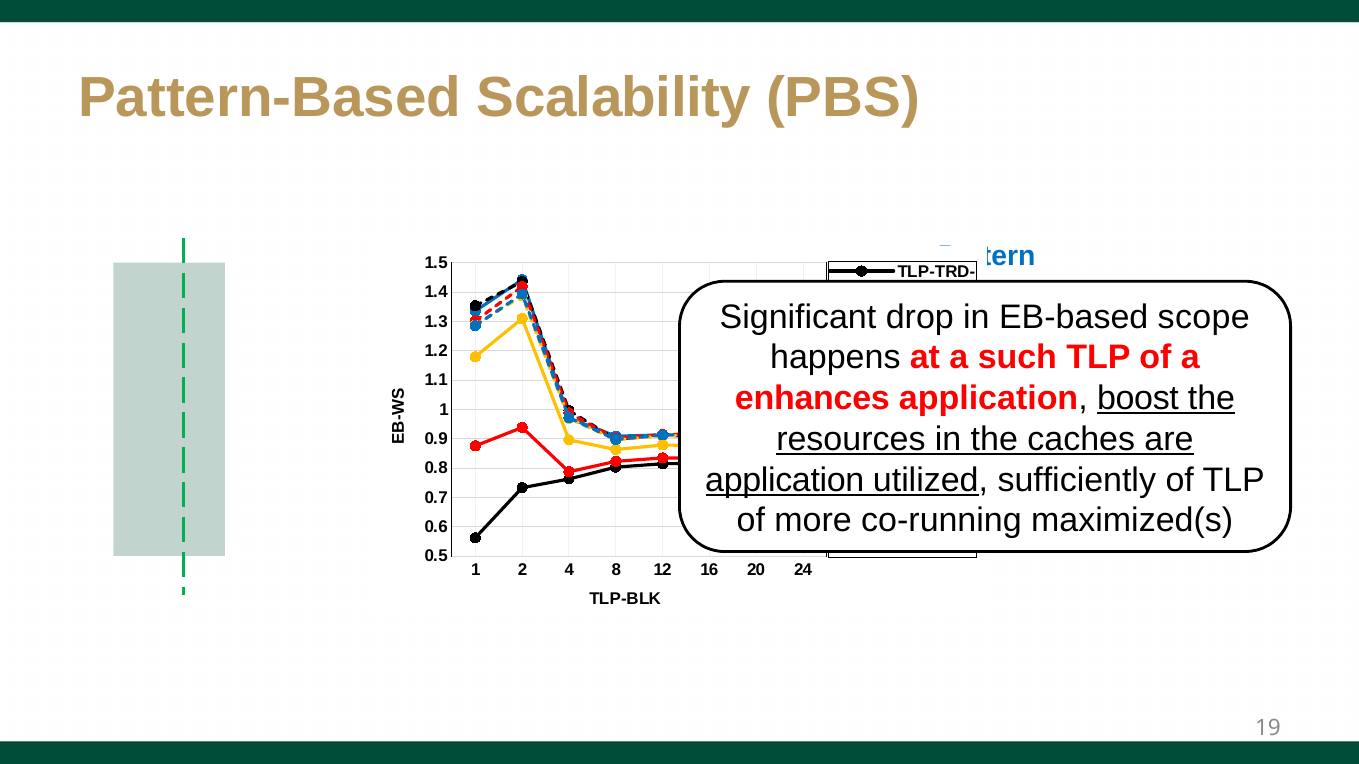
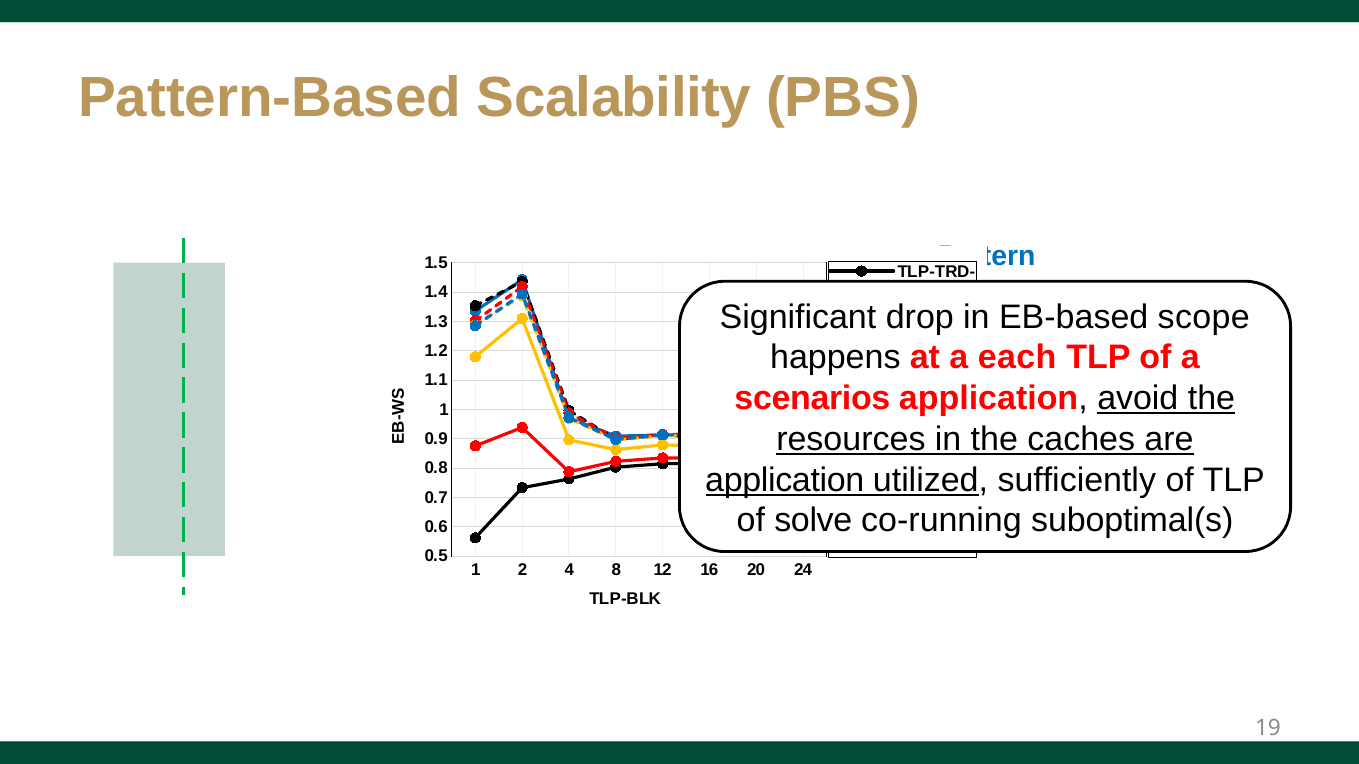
such: such -> each
enhances: enhances -> scenarios
boost: boost -> avoid
more: more -> solve
maximized(s: maximized(s -> suboptimal(s
